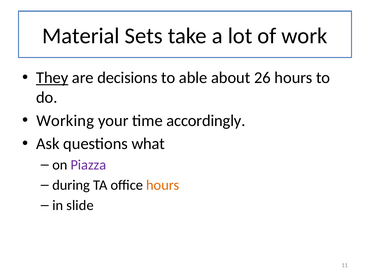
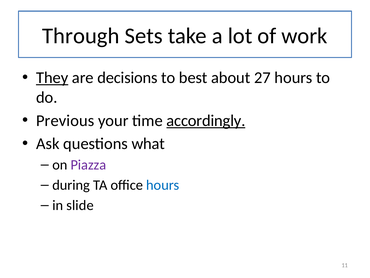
Material: Material -> Through
able: able -> best
26: 26 -> 27
Working: Working -> Previous
accordingly underline: none -> present
hours at (163, 185) colour: orange -> blue
